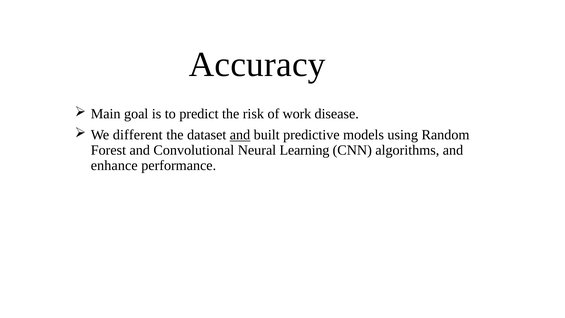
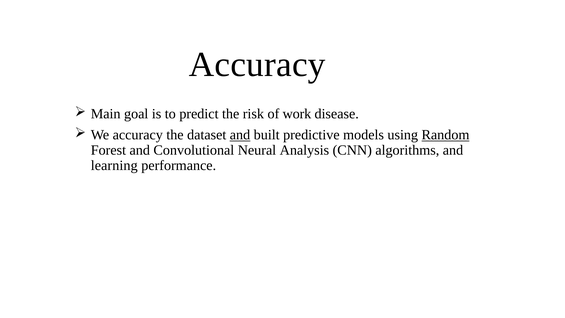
We different: different -> accuracy
Random underline: none -> present
Learning: Learning -> Analysis
enhance: enhance -> learning
